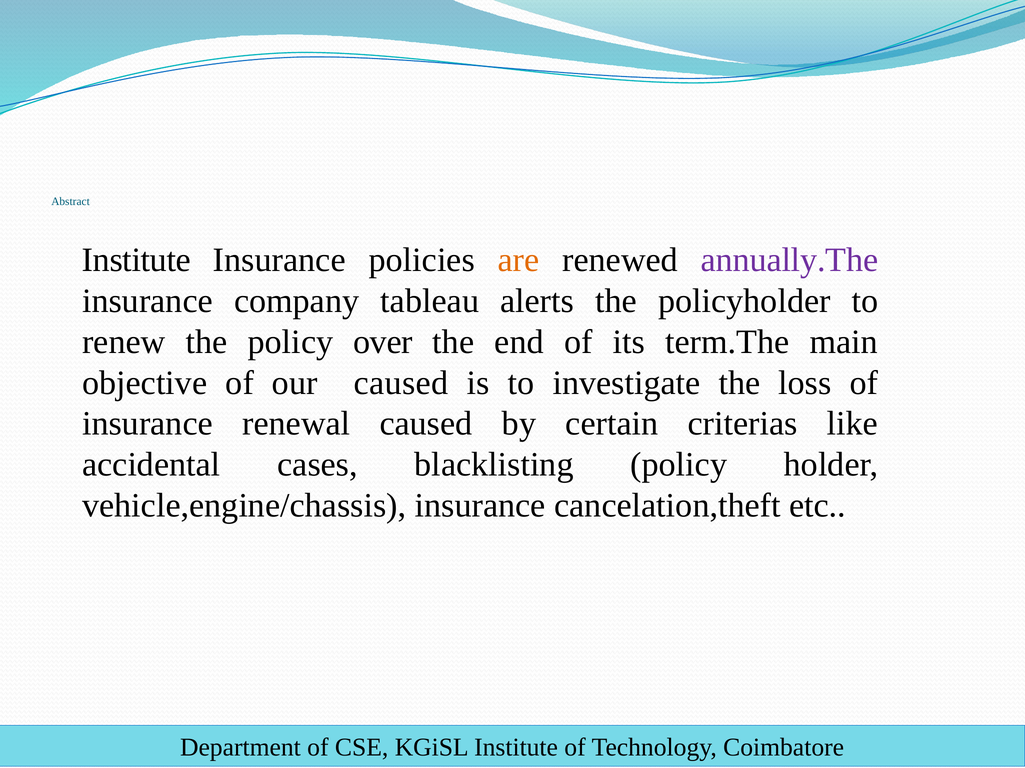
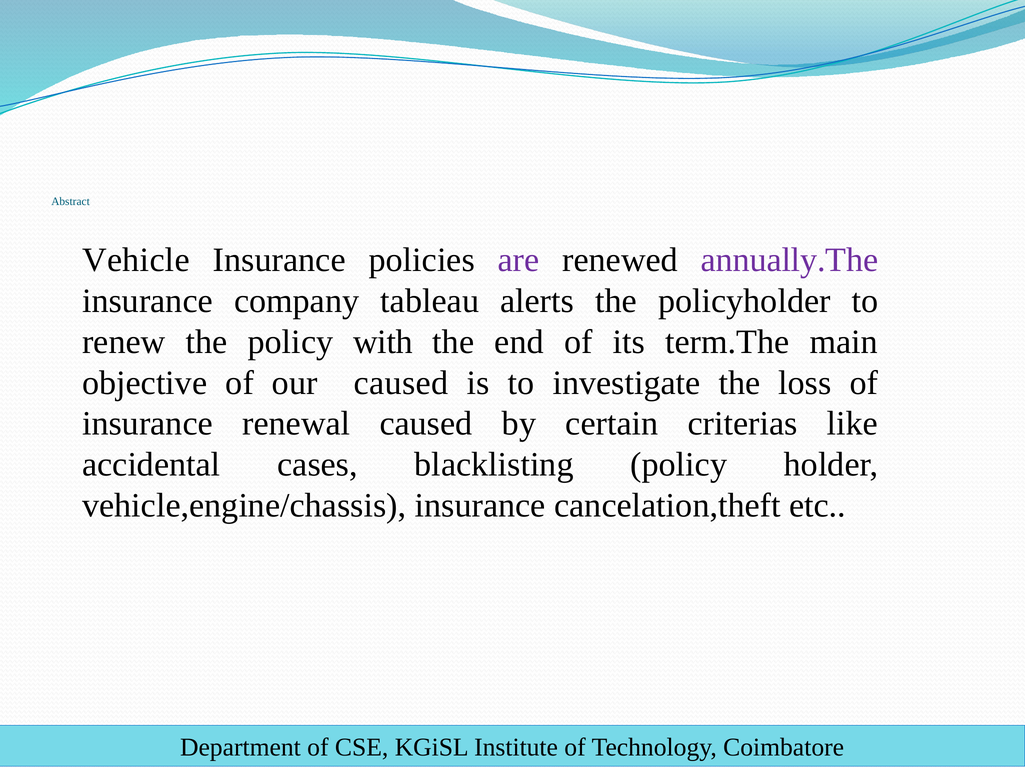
Institute at (136, 260): Institute -> Vehicle
are colour: orange -> purple
over: over -> with
